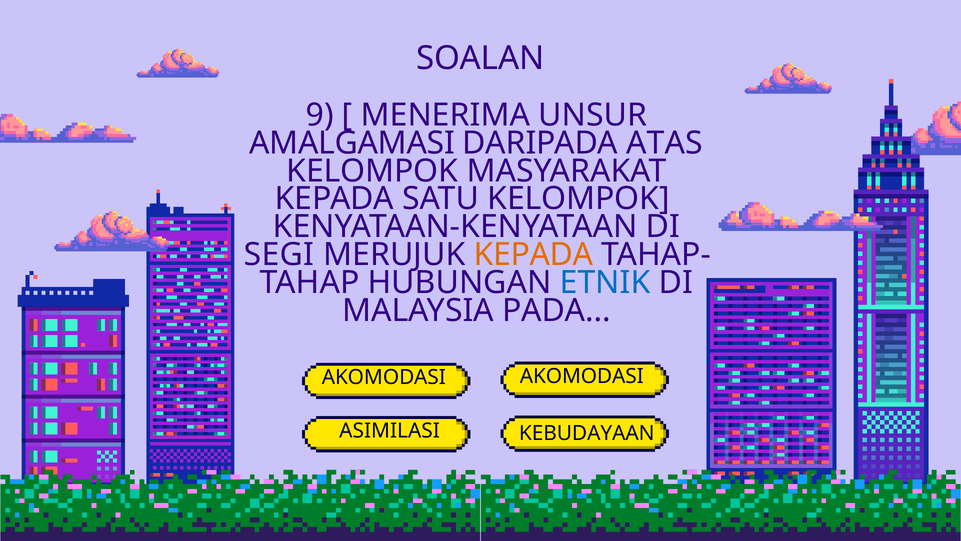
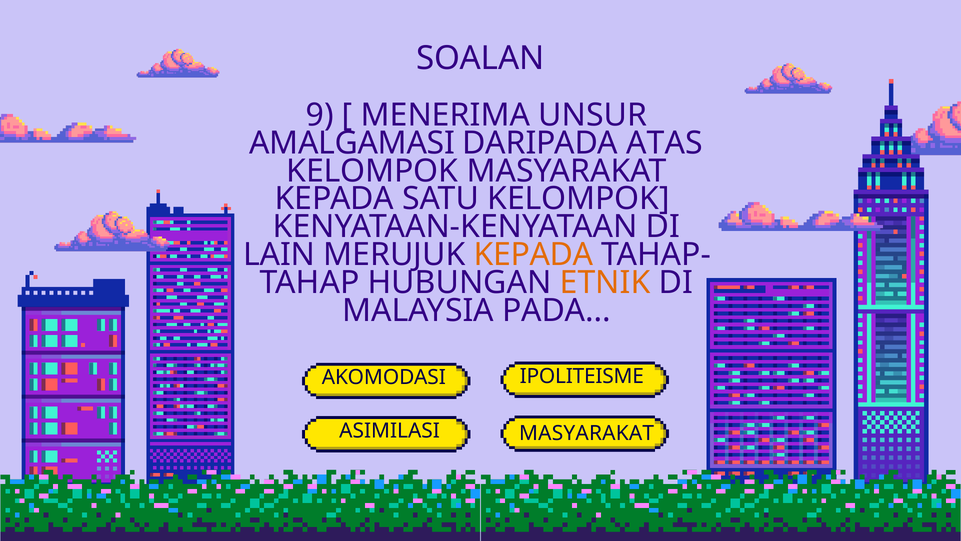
SEGI: SEGI -> LAIN
ETNIK colour: blue -> orange
AKOMODASI AKOMODASI: AKOMODASI -> IPOLITEISME
ASIMILASI KEBUDAYAAN: KEBUDAYAAN -> MASYARAKAT
